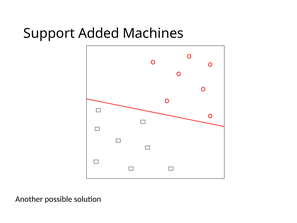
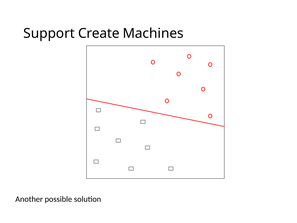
Added: Added -> Create
